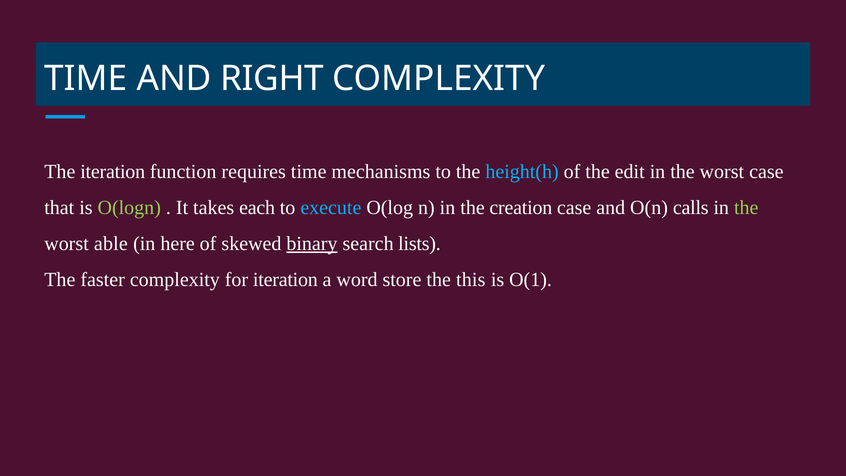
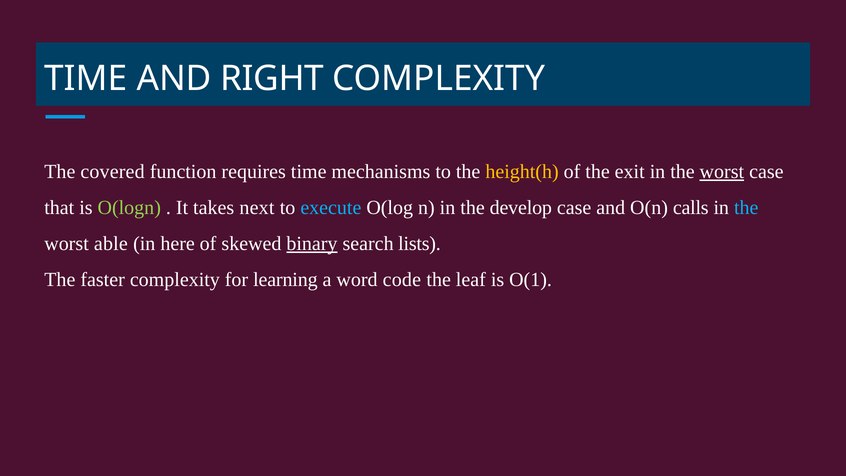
The iteration: iteration -> covered
height(h colour: light blue -> yellow
edit: edit -> exit
worst at (722, 172) underline: none -> present
each: each -> next
creation: creation -> develop
the at (746, 208) colour: light green -> light blue
for iteration: iteration -> learning
store: store -> code
this: this -> leaf
